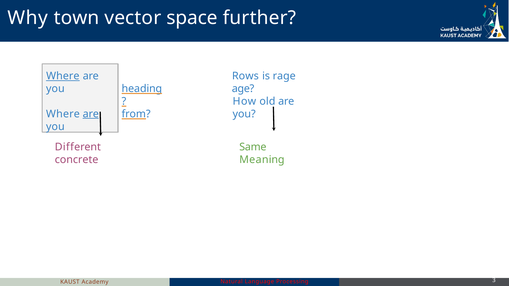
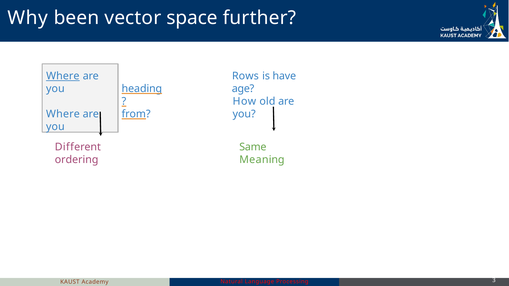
town: town -> been
rage: rage -> have
are at (91, 114) underline: present -> none
concrete: concrete -> ordering
